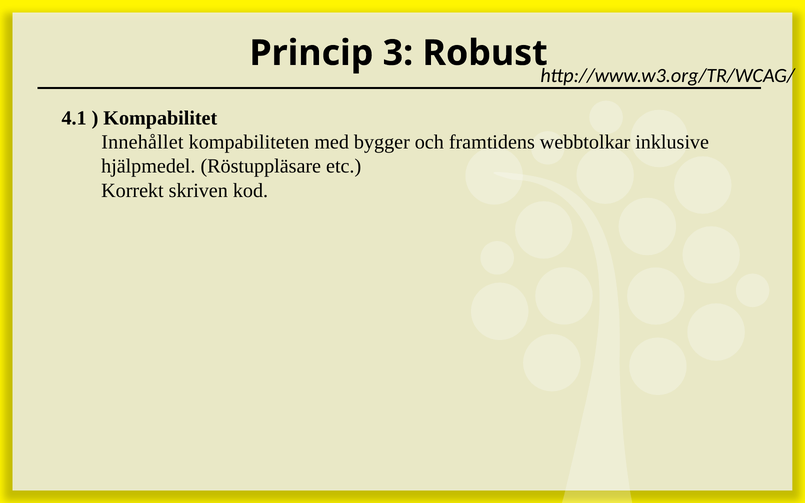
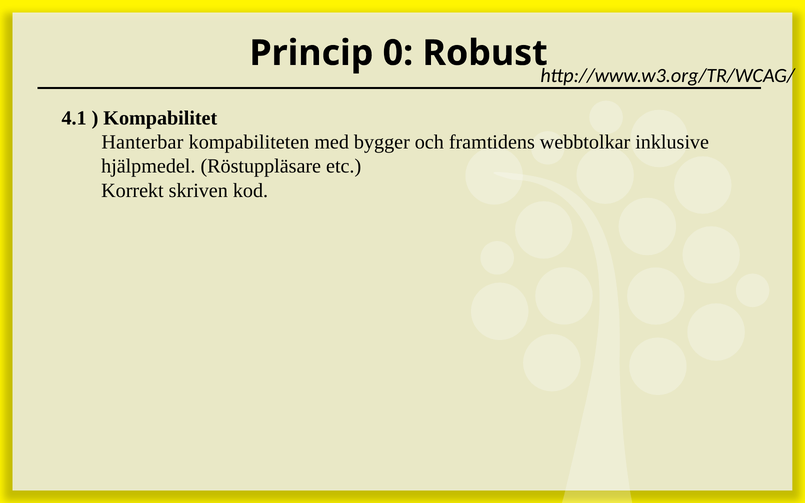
3: 3 -> 0
Innehållet: Innehållet -> Hanterbar
